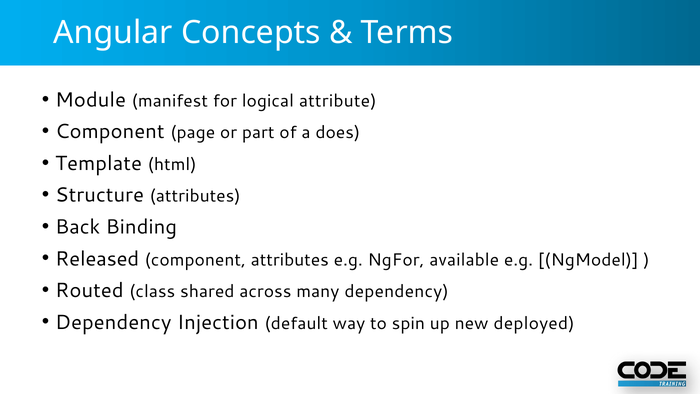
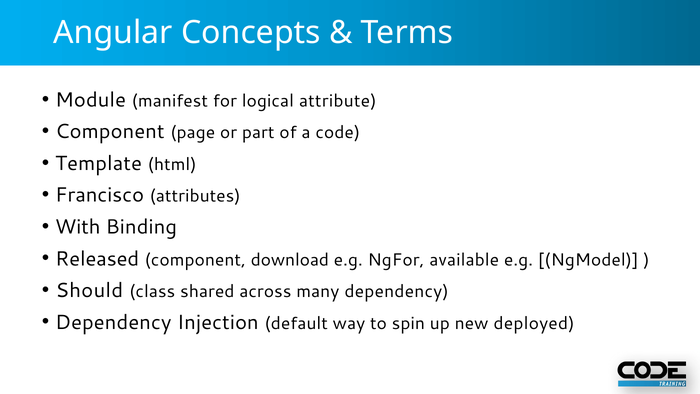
does: does -> code
Structure: Structure -> Francisco
Back: Back -> With
component attributes: attributes -> download
Routed: Routed -> Should
